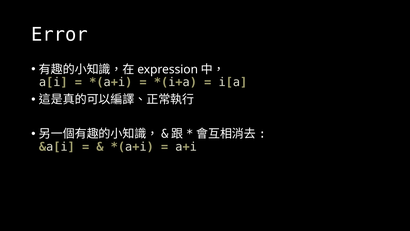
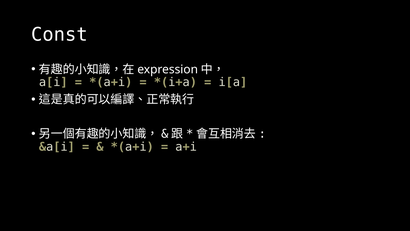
Error: Error -> Const
